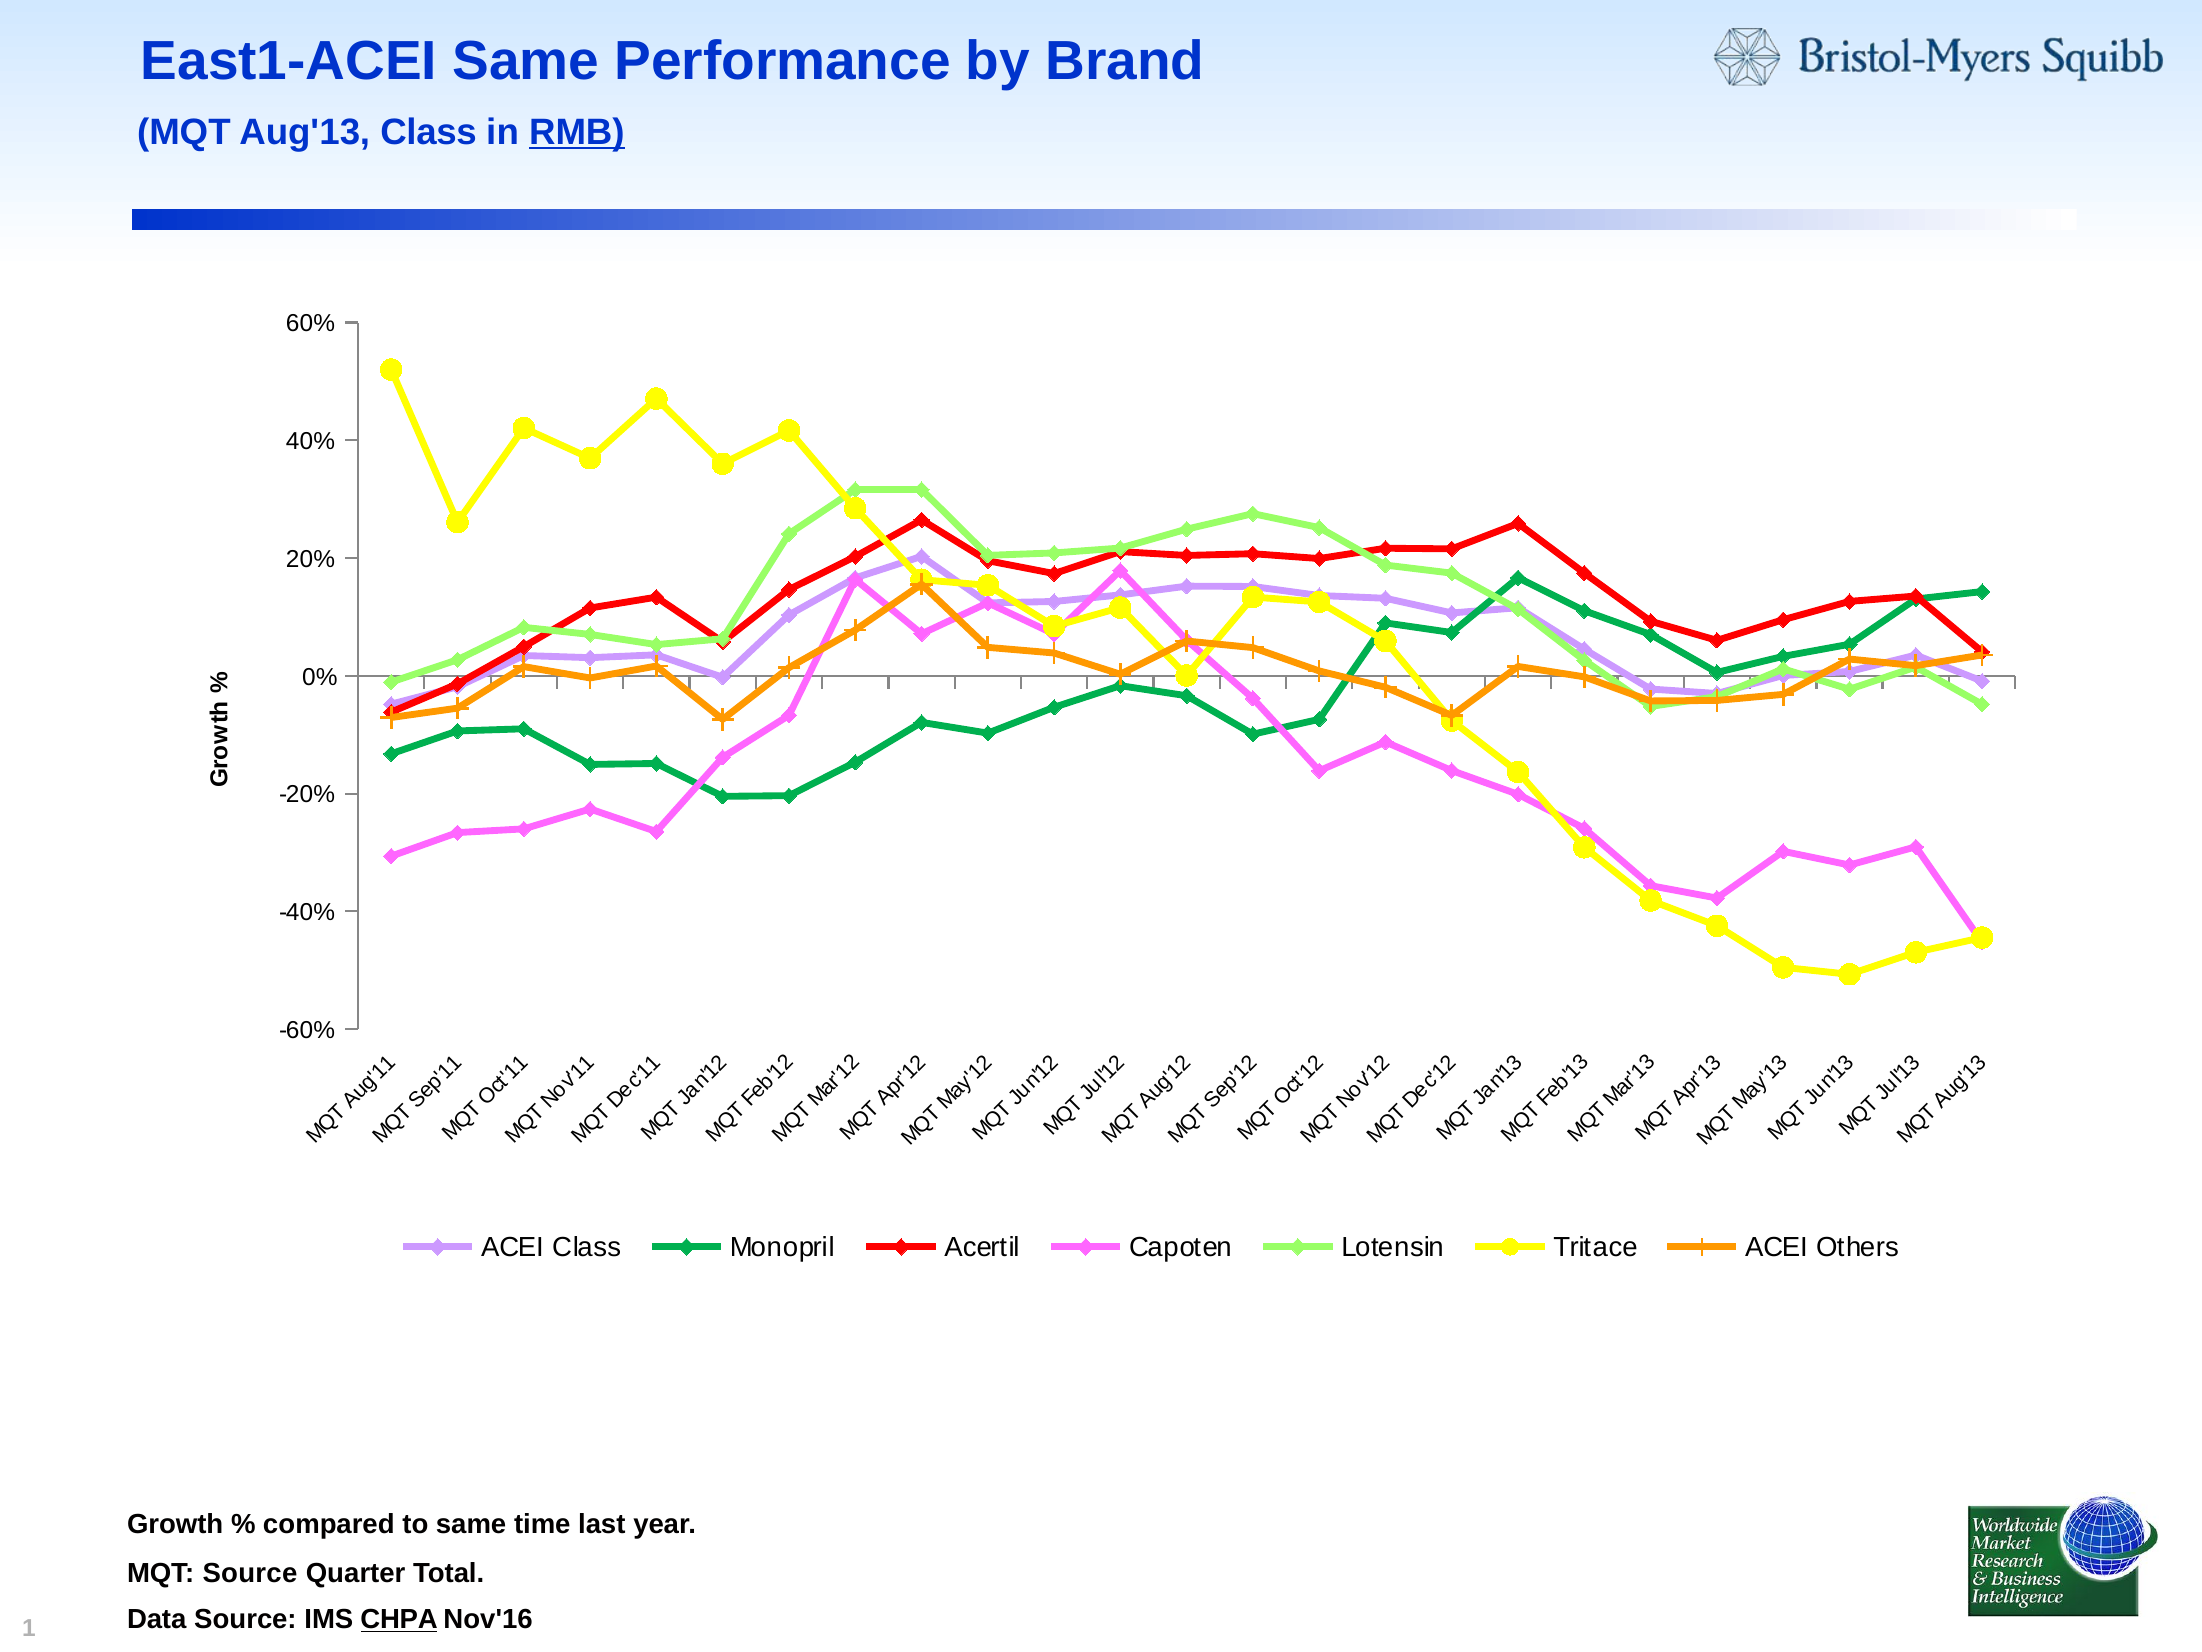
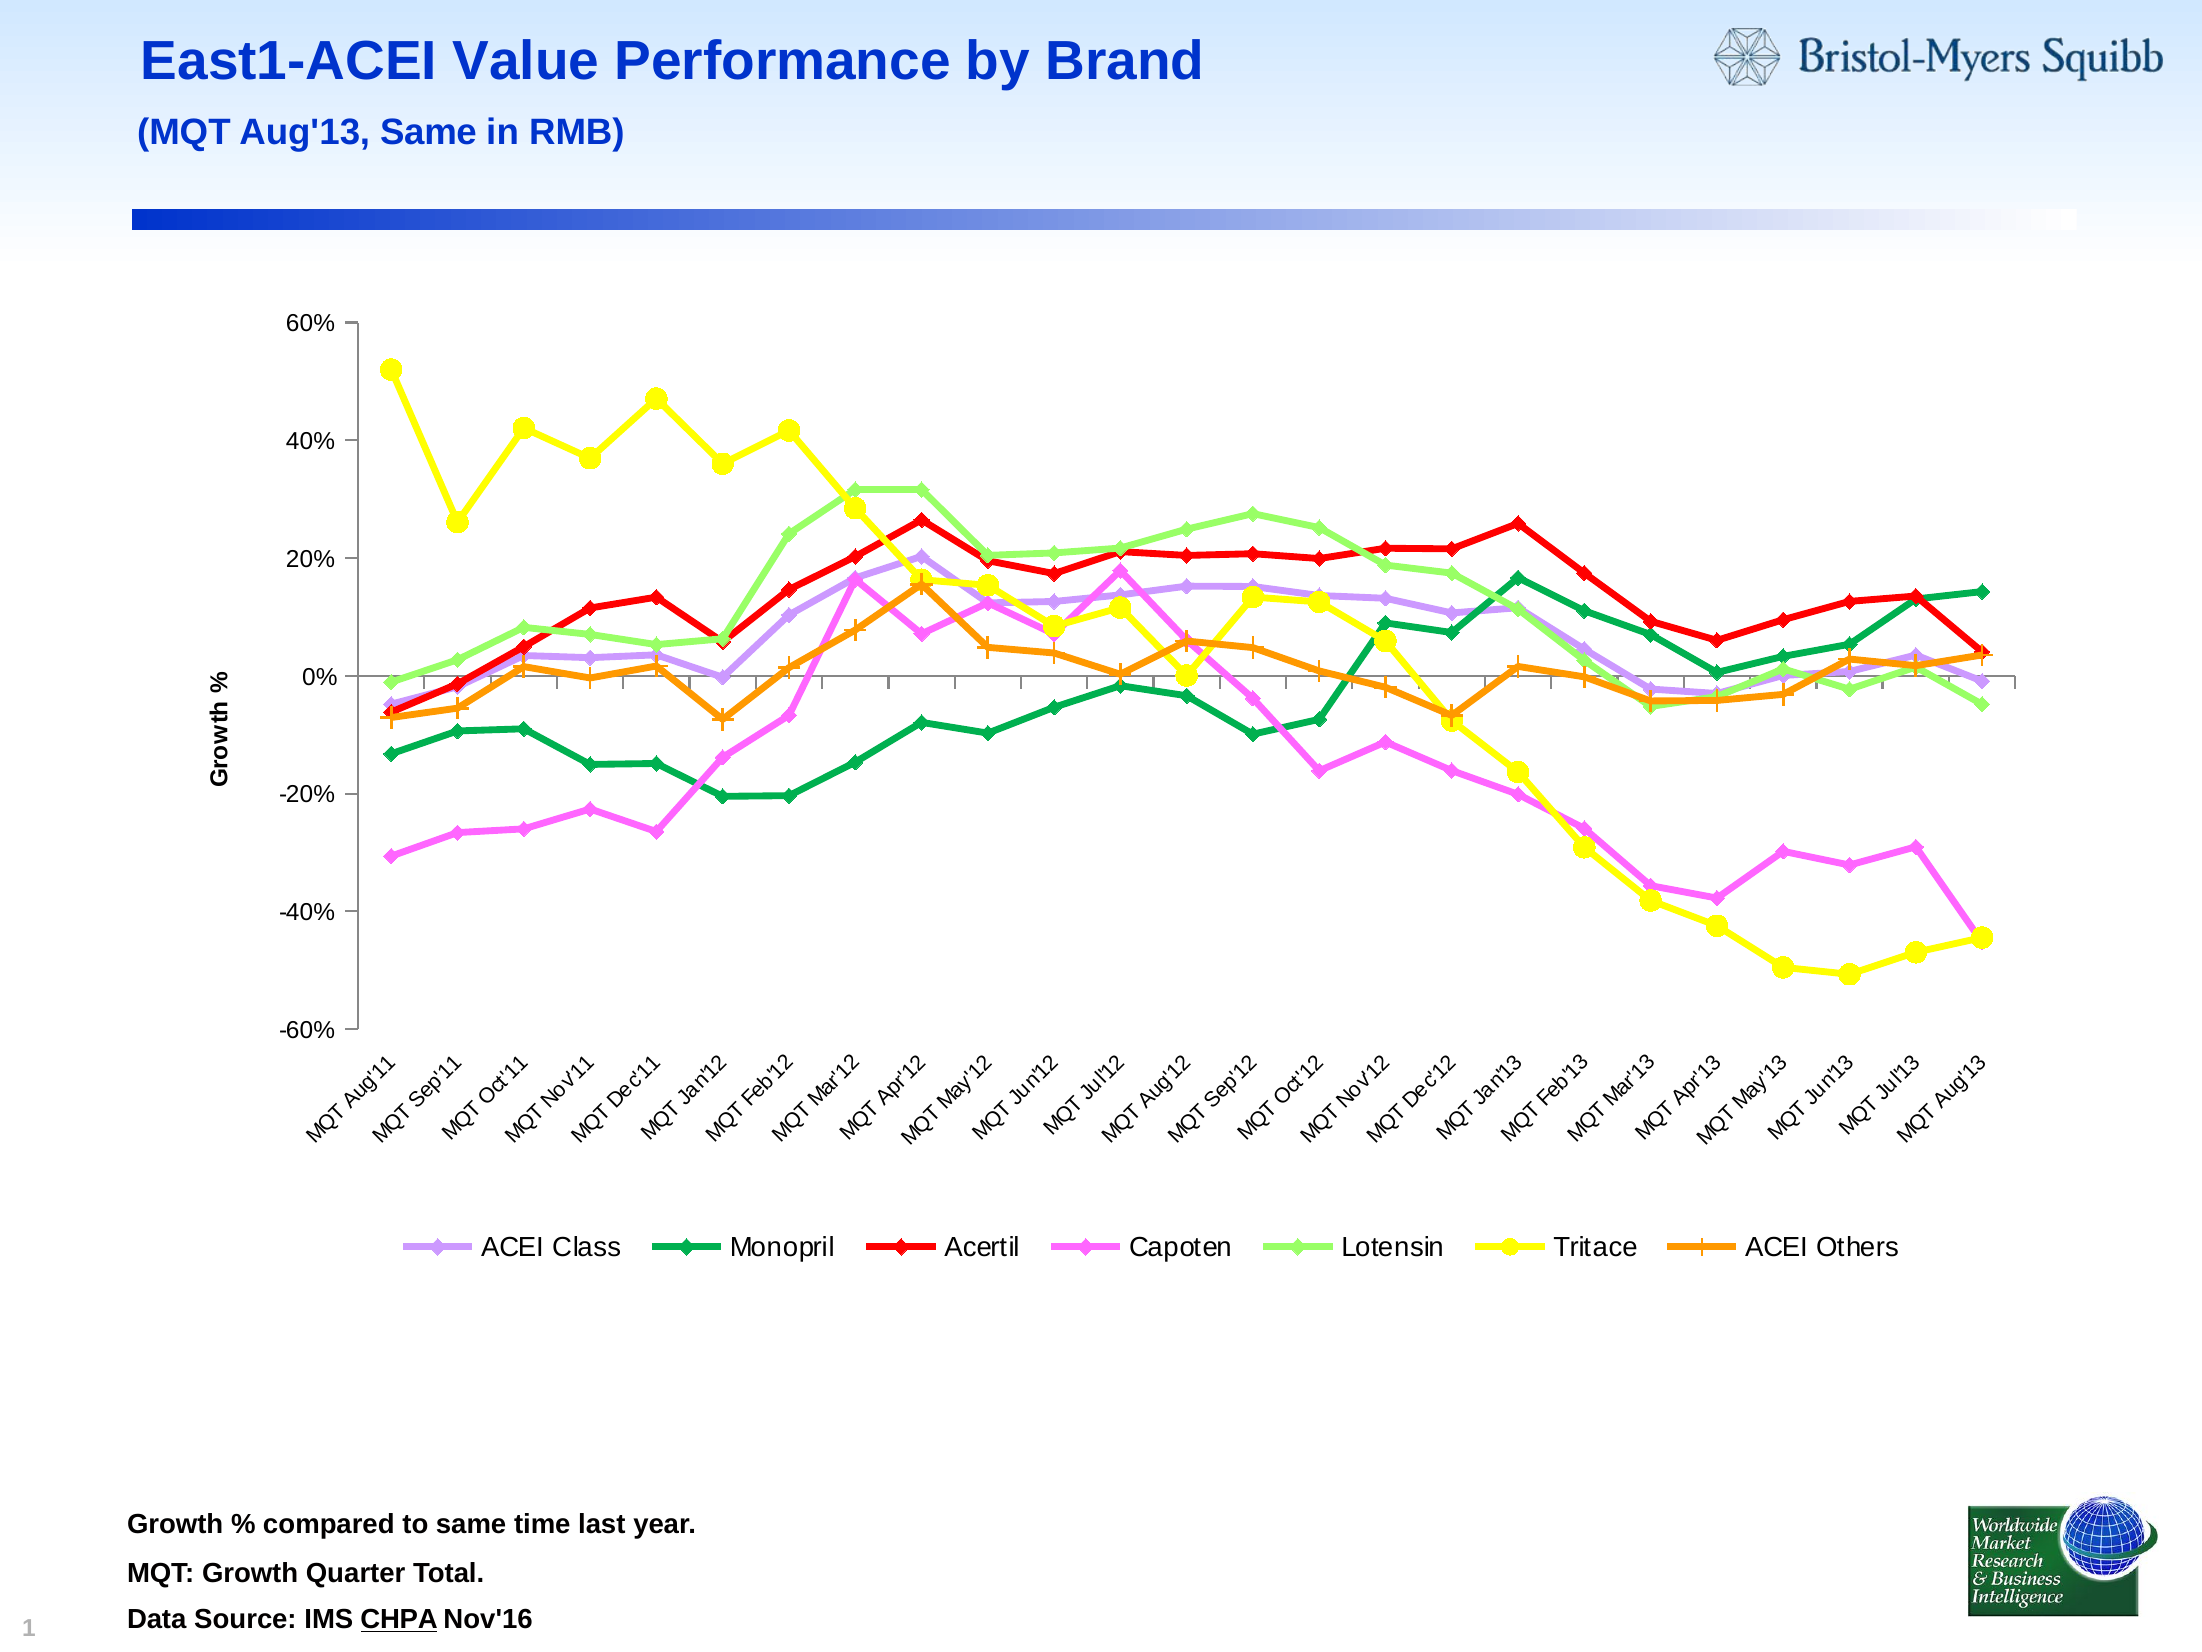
East1-ACEI Same: Same -> Value
Aug'13 Class: Class -> Same
RMB underline: present -> none
MQT Source: Source -> Growth
